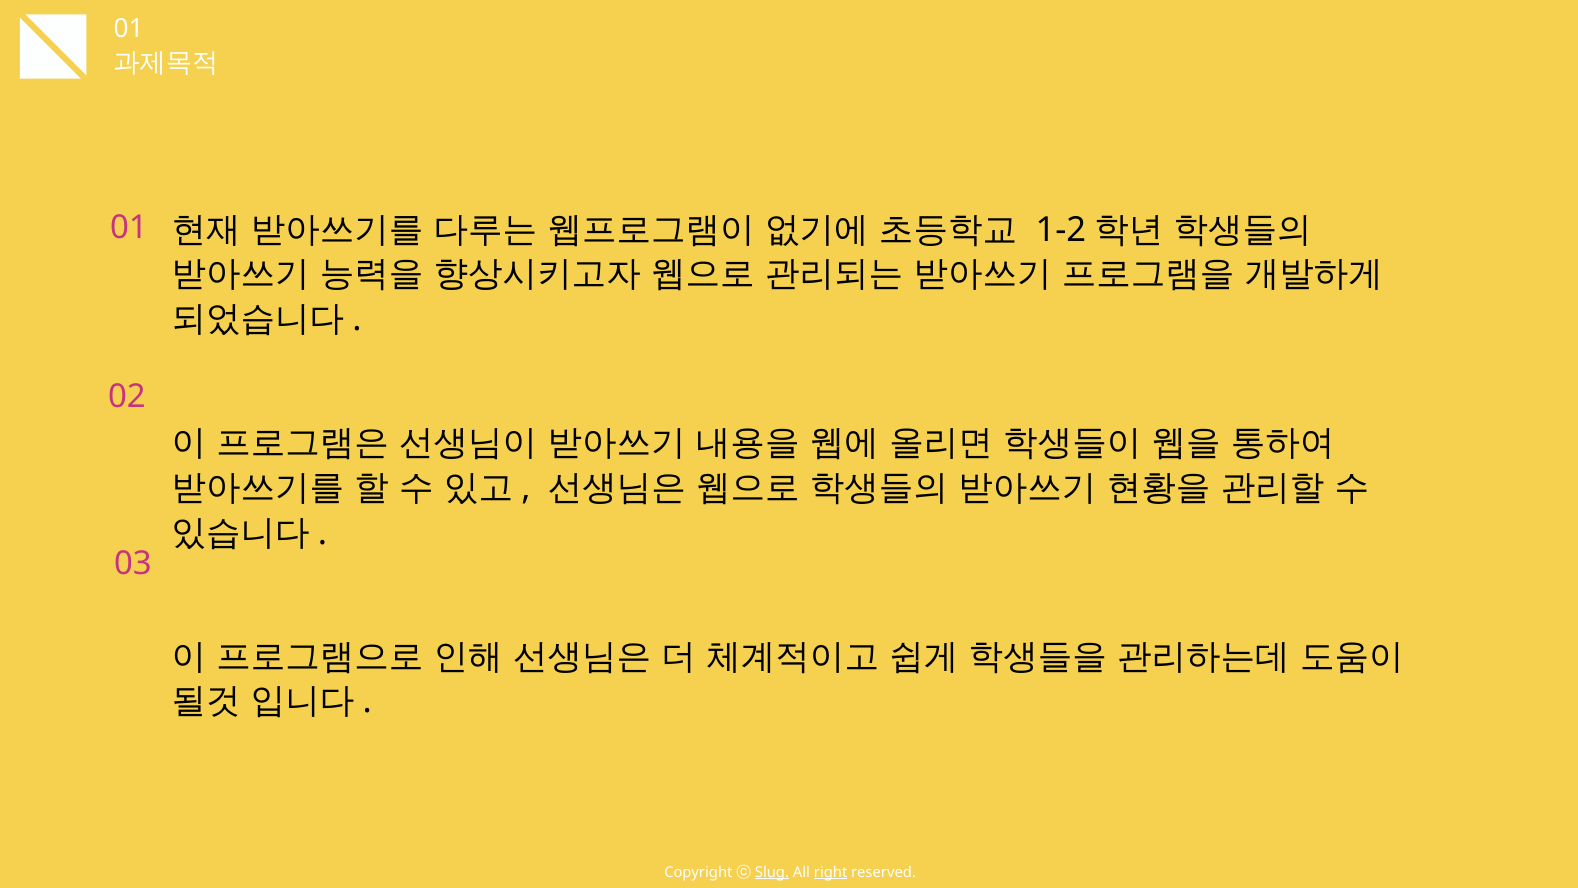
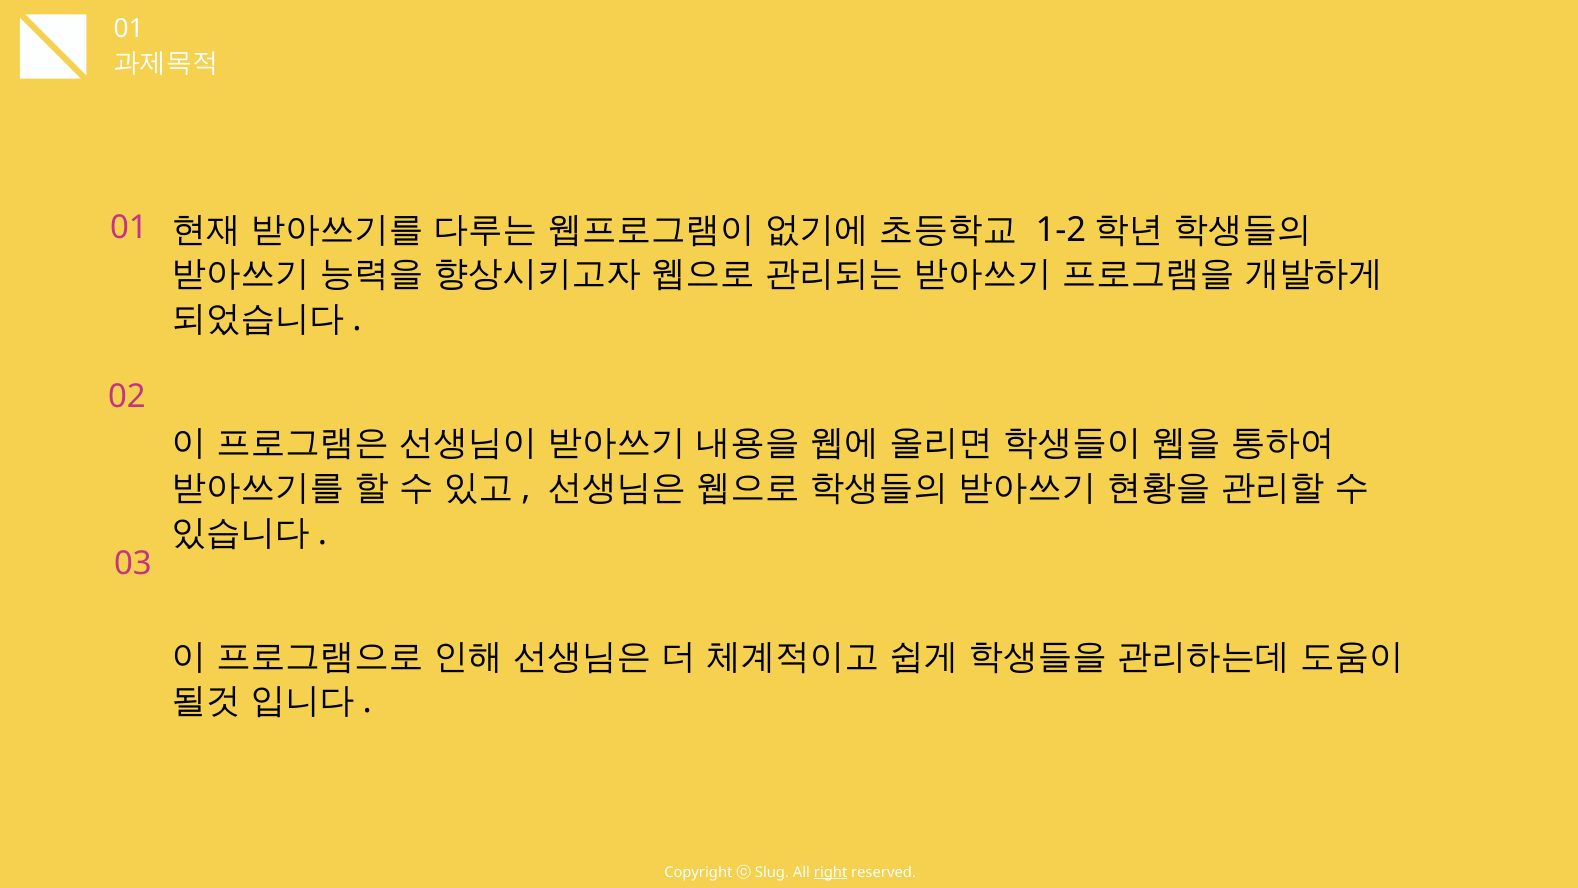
Slug underline: present -> none
